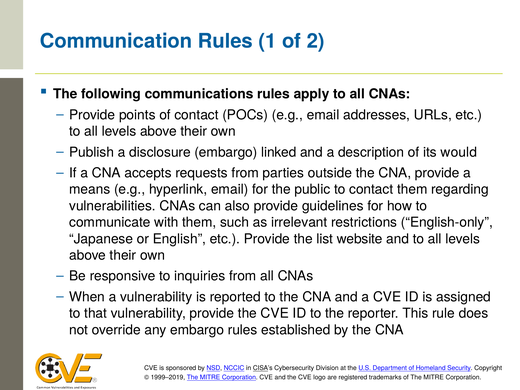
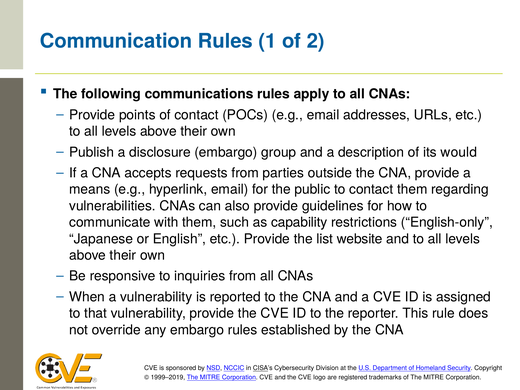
linked: linked -> group
irrelevant: irrelevant -> capability
